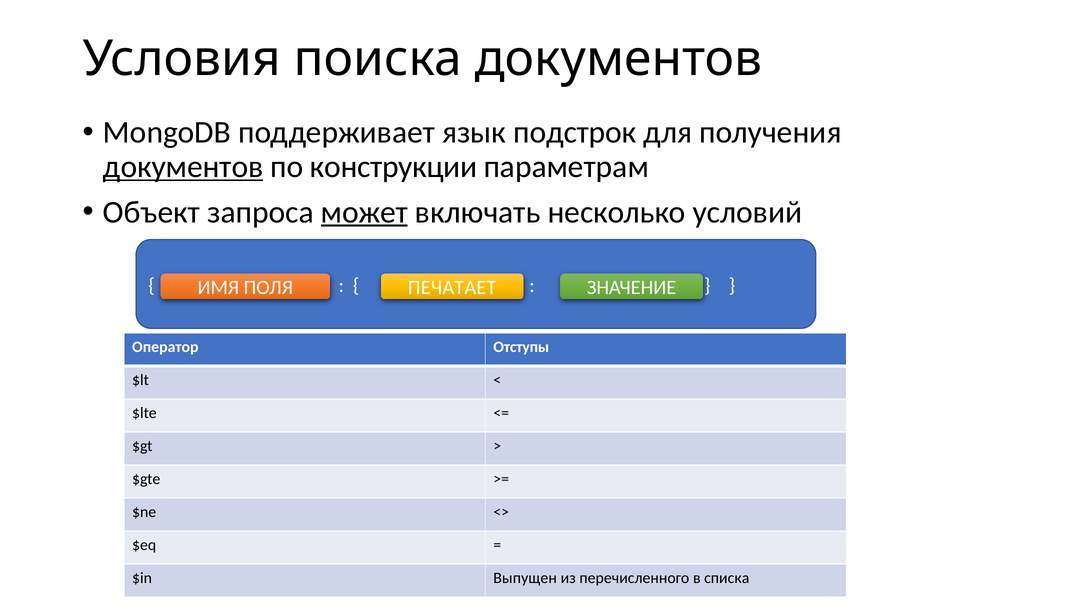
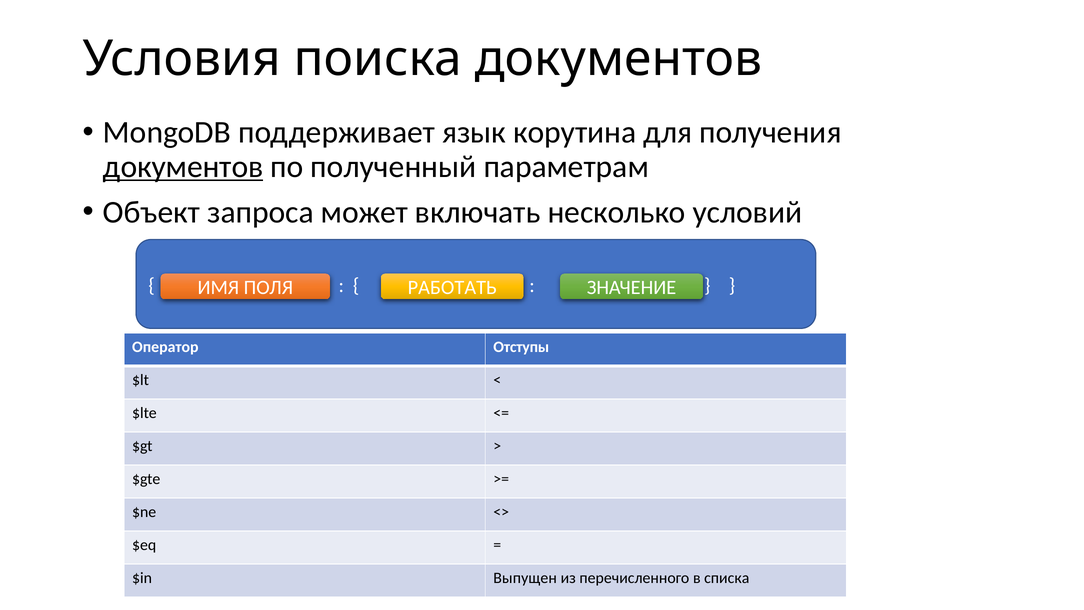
подстрок: подстрок -> корутина
конструкции: конструкции -> полученный
может underline: present -> none
ПЕЧАТАЕТ: ПЕЧАТАЕТ -> РАБОТАТЬ
